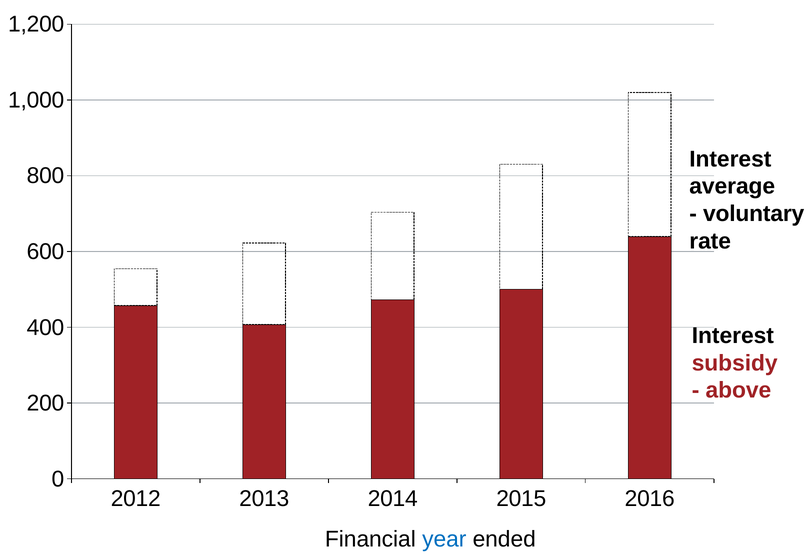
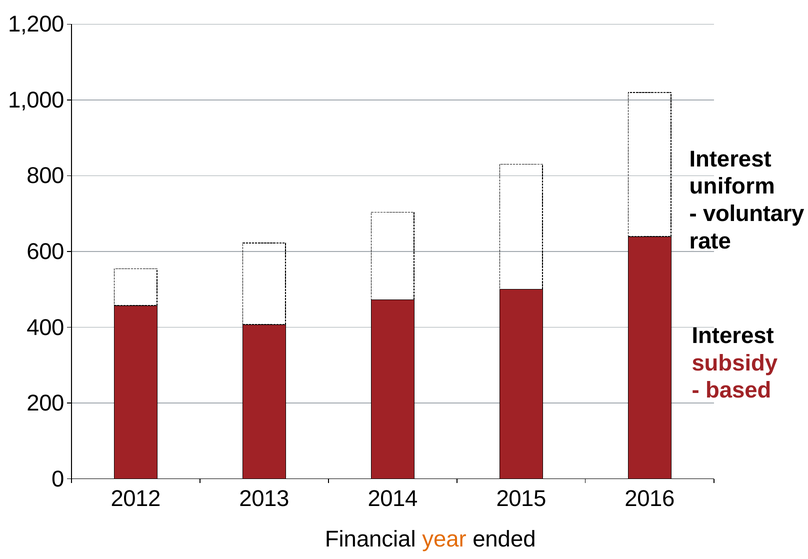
average: average -> uniform
above: above -> based
year colour: blue -> orange
